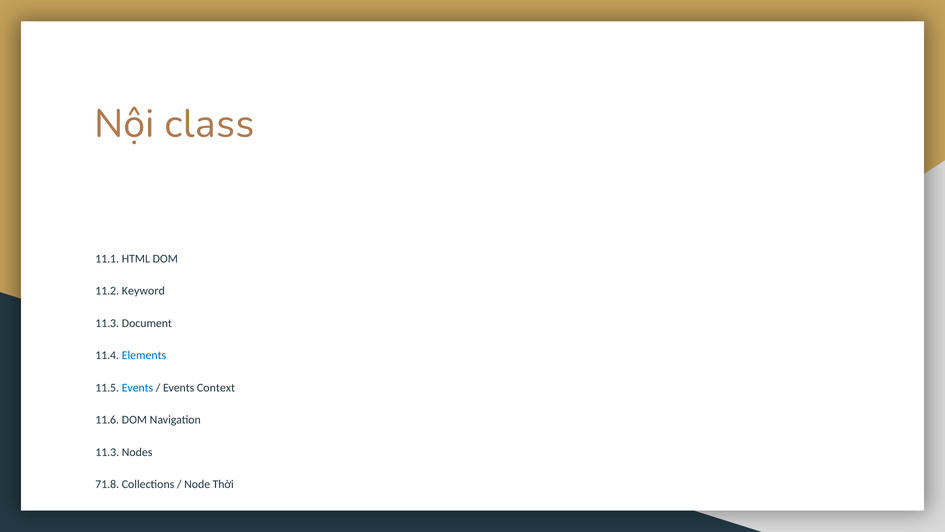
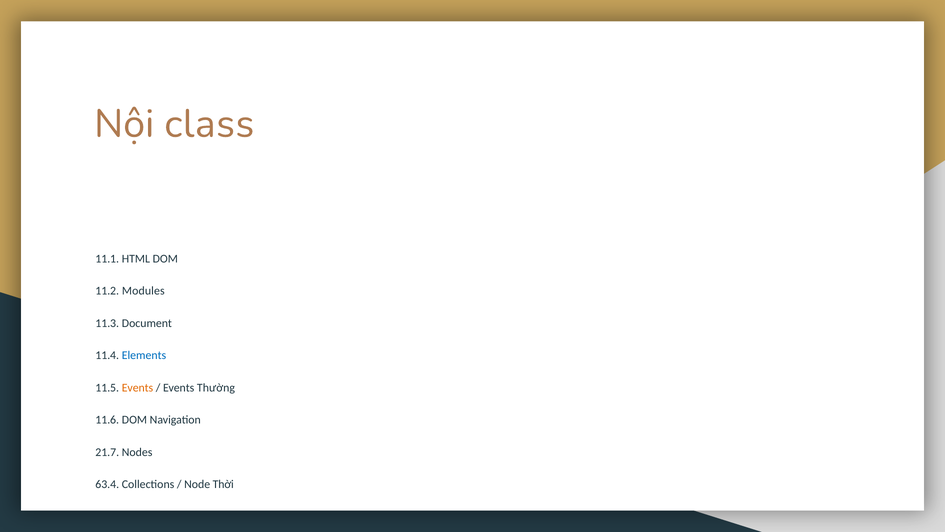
Keyword: Keyword -> Modules
Events at (138, 387) colour: blue -> orange
Context: Context -> Thường
11.3 at (107, 452): 11.3 -> 21.7
71.8: 71.8 -> 63.4
